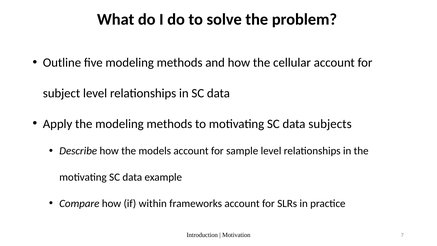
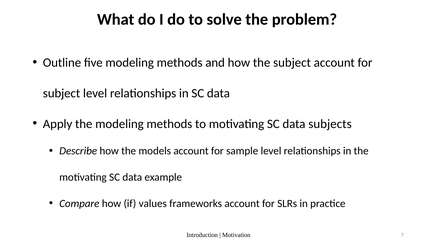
the cellular: cellular -> subject
within: within -> values
